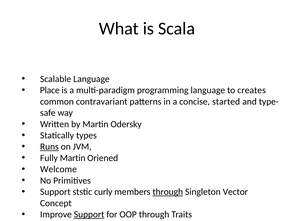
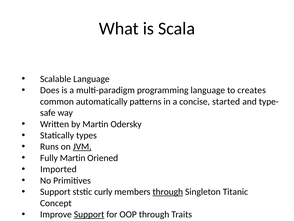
Place: Place -> Does
contravariant: contravariant -> automatically
Runs underline: present -> none
JVM underline: none -> present
Welcome: Welcome -> Imported
Vector: Vector -> Titanic
